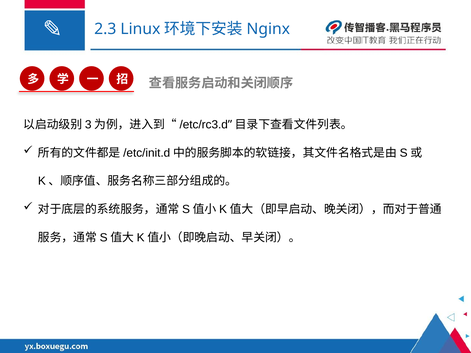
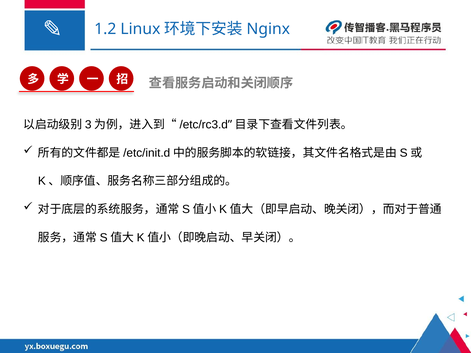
2.3: 2.3 -> 1.2
